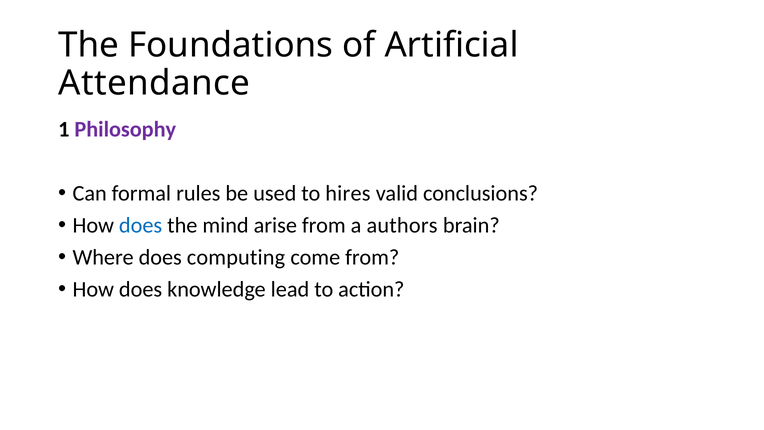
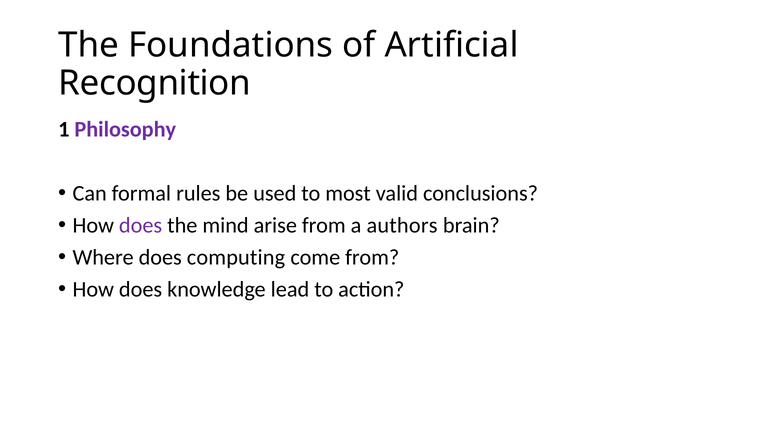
Attendance: Attendance -> Recognition
hires: hires -> most
does at (141, 225) colour: blue -> purple
